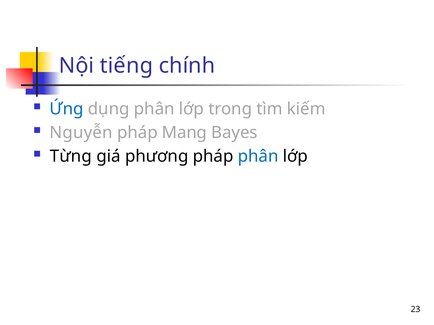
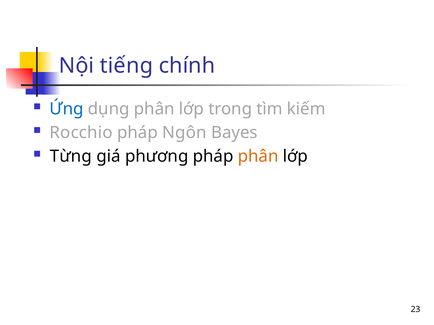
Nguyễn: Nguyễn -> Rocchio
Mang: Mang -> Ngôn
phân at (258, 157) colour: blue -> orange
